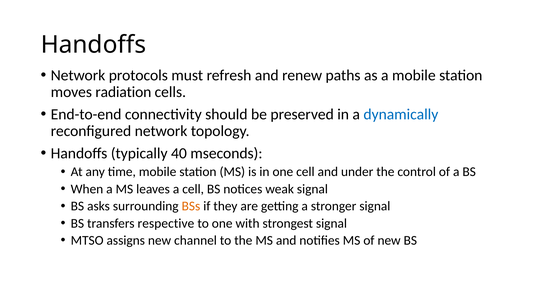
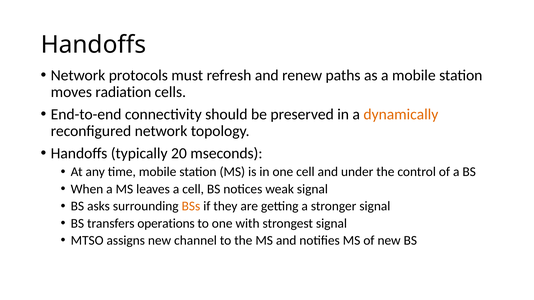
dynamically colour: blue -> orange
40: 40 -> 20
respective: respective -> operations
